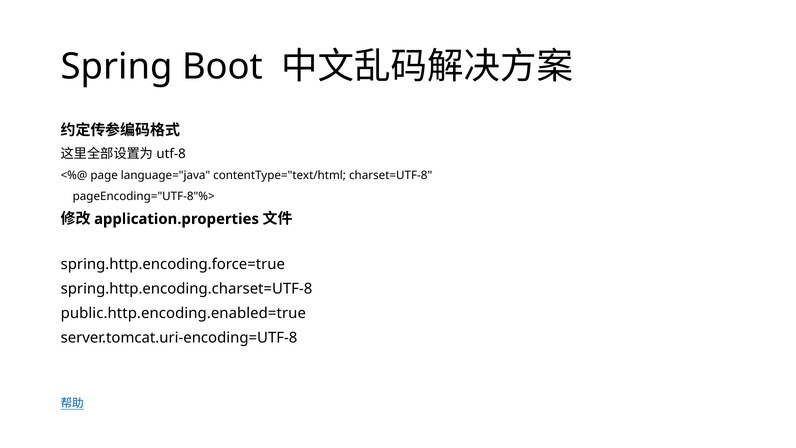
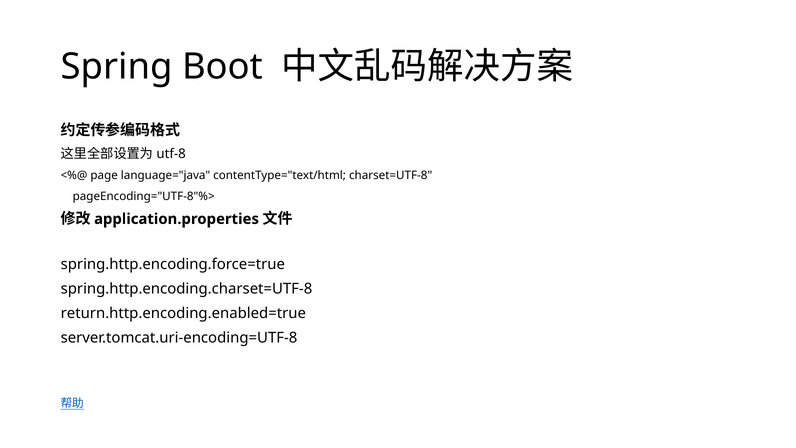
public.http.encoding.enabled=true: public.http.encoding.enabled=true -> return.http.encoding.enabled=true
